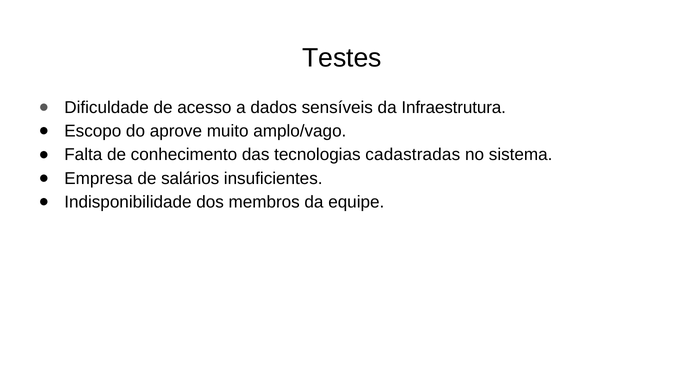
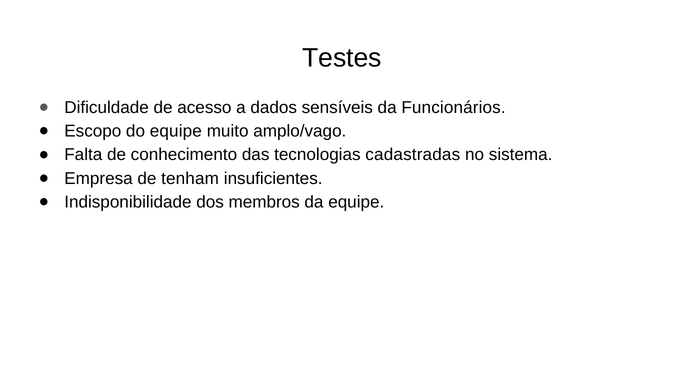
Infraestrutura: Infraestrutura -> Funcionários
do aprove: aprove -> equipe
salários: salários -> tenham
